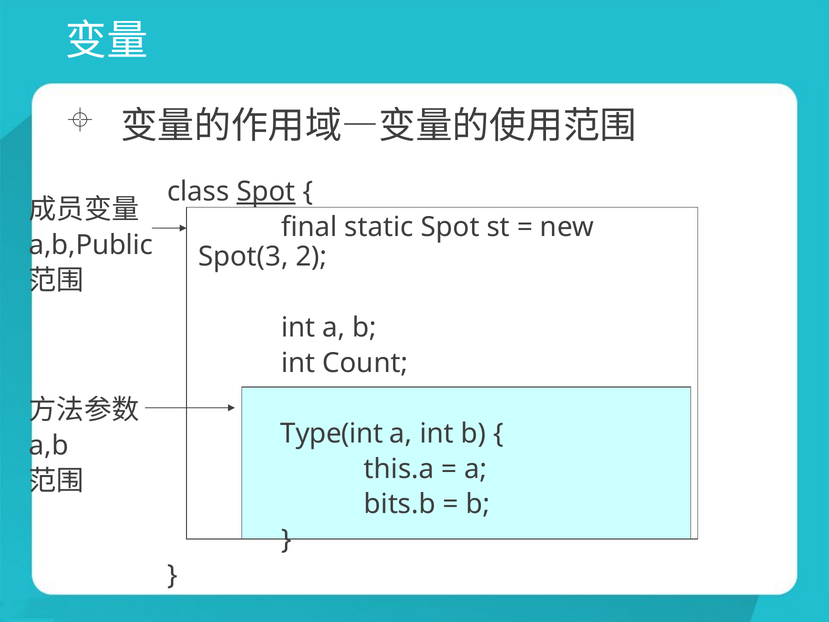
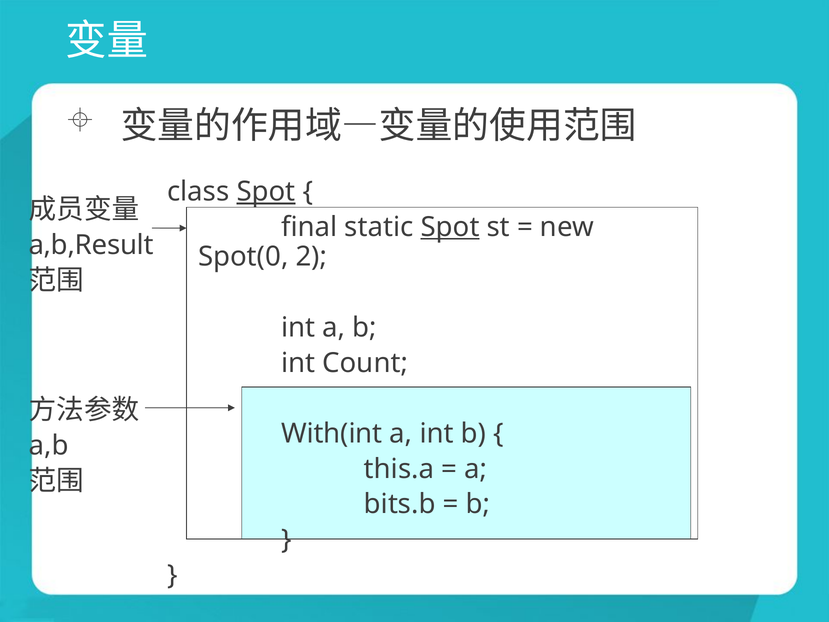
Spot at (450, 227) underline: none -> present
a,b,Public: a,b,Public -> a,b,Result
Spot(3: Spot(3 -> Spot(0
Type(int: Type(int -> With(int
